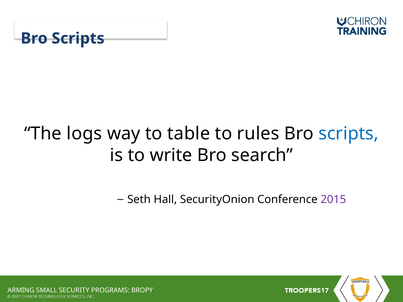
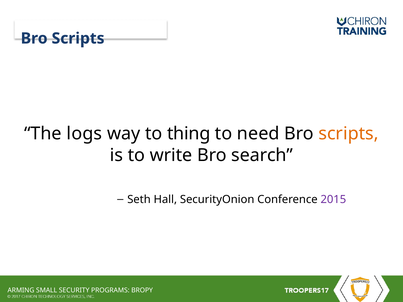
table: table -> thing
rules: rules -> need
scripts at (349, 134) colour: blue -> orange
